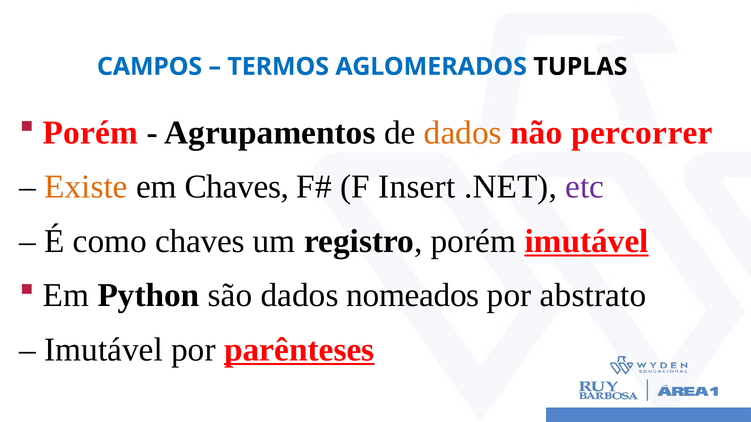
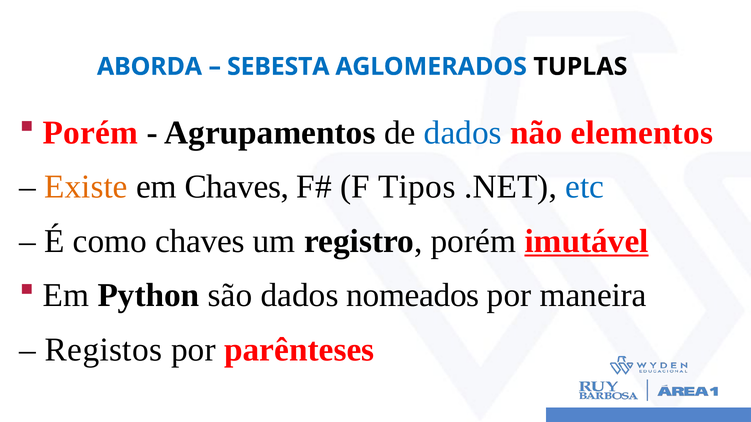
CAMPOS: CAMPOS -> ABORDA
TERMOS: TERMOS -> SEBESTA
dados at (463, 133) colour: orange -> blue
percorrer: percorrer -> elementos
Insert: Insert -> Tipos
etc colour: purple -> blue
abstrato: abstrato -> maneira
Imutável at (104, 350): Imutável -> Registos
parênteses underline: present -> none
